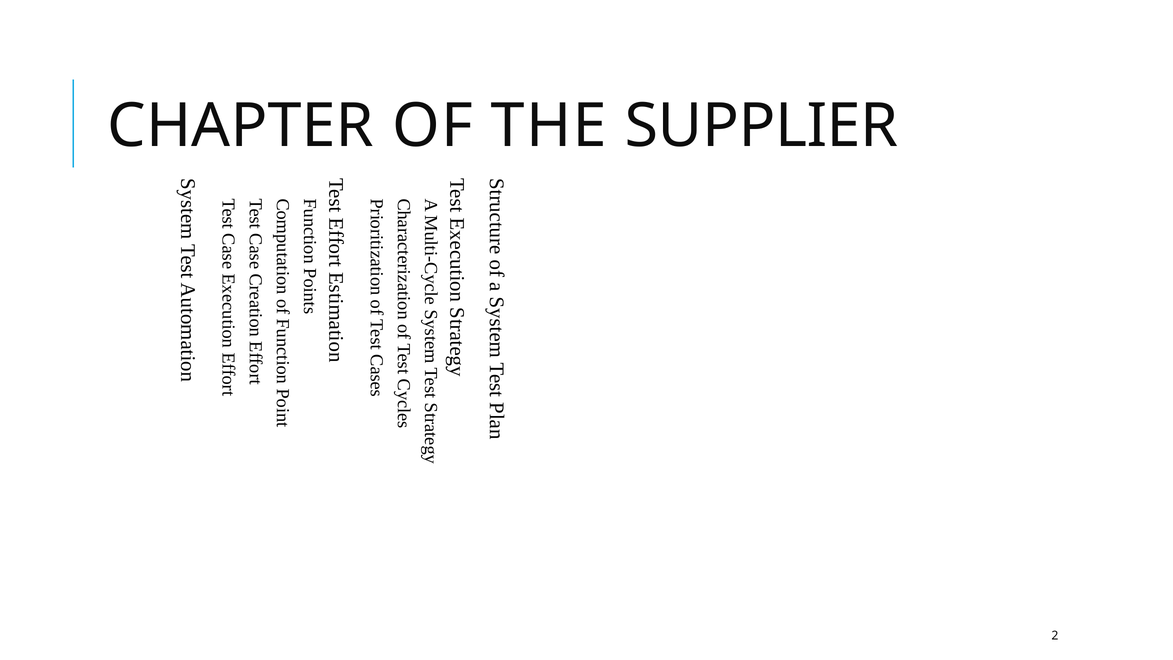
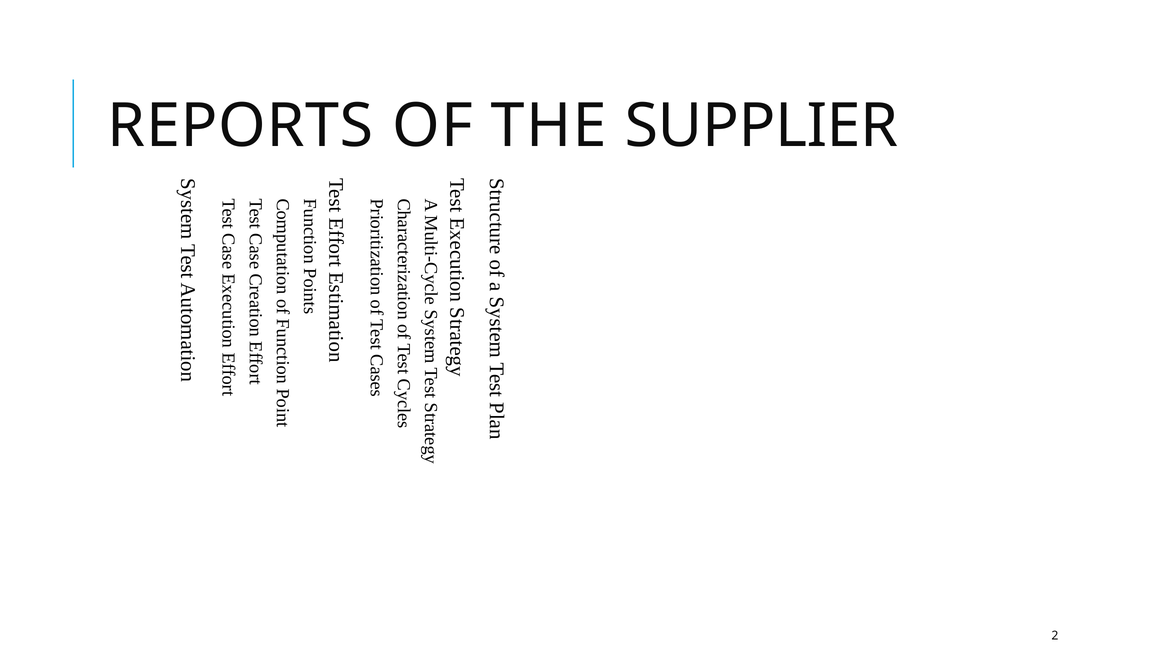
CHAPTER: CHAPTER -> REPORTS
